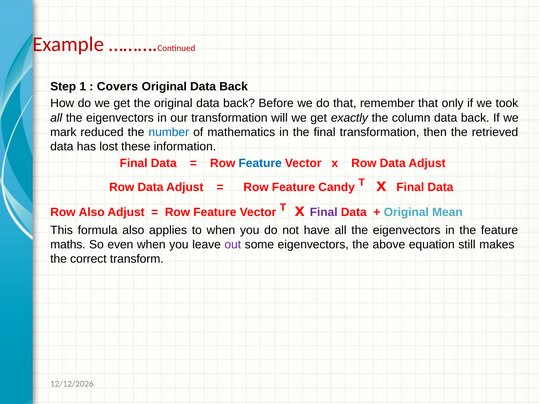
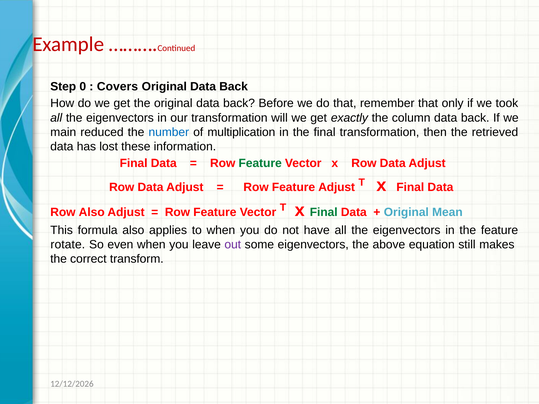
1: 1 -> 0
mark: mark -> main
mathematics: mathematics -> multiplication
Feature at (260, 163) colour: blue -> green
Feature Candy: Candy -> Adjust
Final at (324, 212) colour: purple -> green
maths: maths -> rotate
